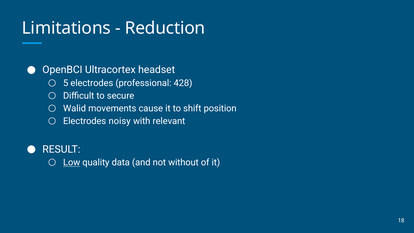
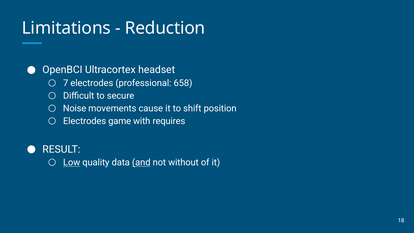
5: 5 -> 7
428: 428 -> 658
Walid: Walid -> Noise
noisy: noisy -> game
relevant: relevant -> requires
and underline: none -> present
